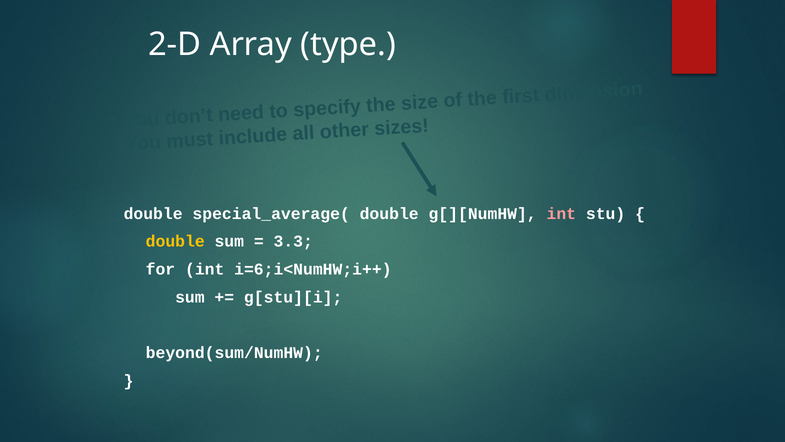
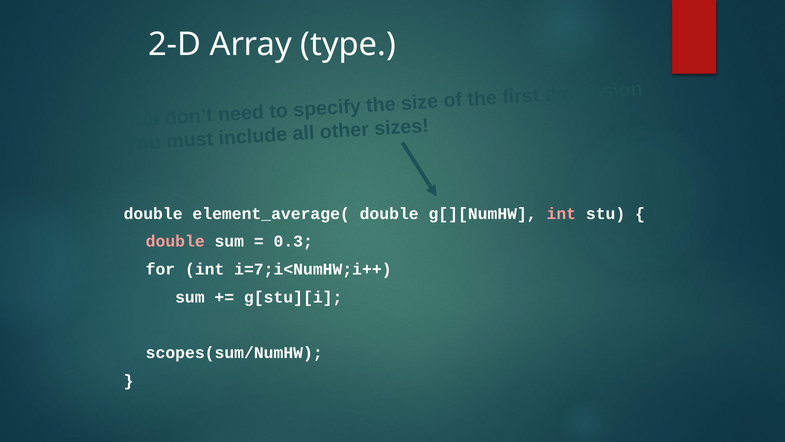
special_average(: special_average( -> element_average(
double at (175, 241) colour: yellow -> pink
3.3: 3.3 -> 0.3
i=6;i<NumHW;i++: i=6;i<NumHW;i++ -> i=7;i<NumHW;i++
beyond(sum/NumHW: beyond(sum/NumHW -> scopes(sum/NumHW
